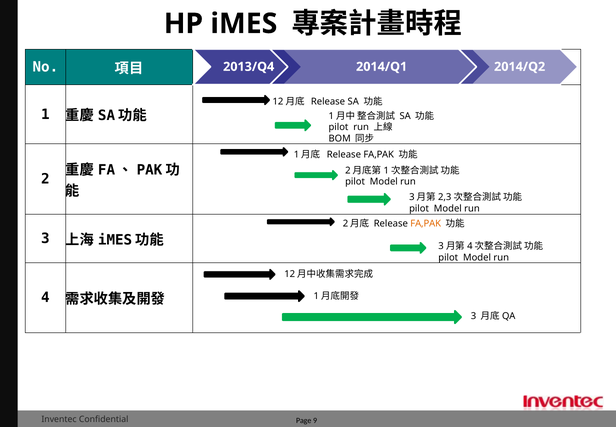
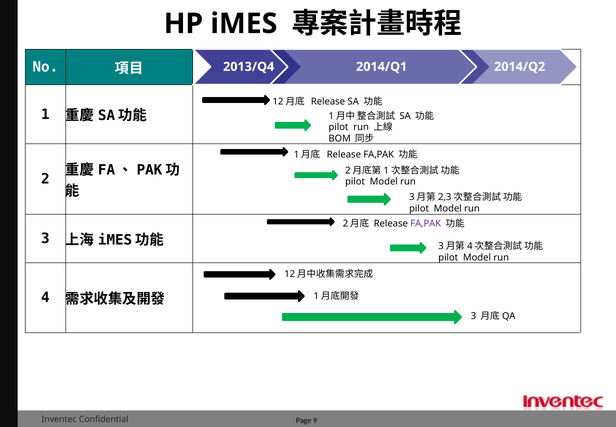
FA,PAK at (426, 223) colour: orange -> purple
